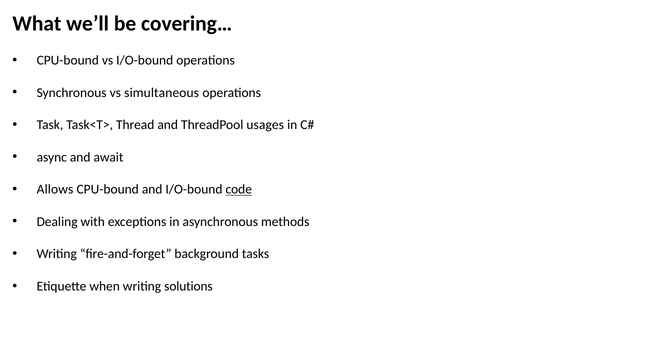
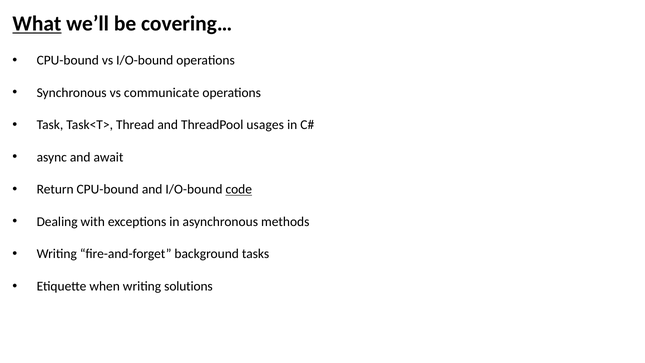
What underline: none -> present
simultaneous: simultaneous -> communicate
Allows: Allows -> Return
